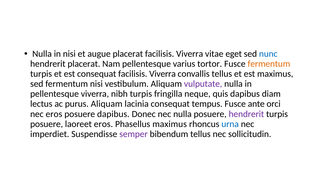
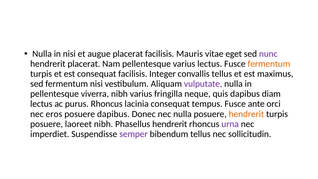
Viverra at (190, 54): Viverra -> Mauris
nunc colour: blue -> purple
varius tortor: tortor -> lectus
consequat facilisis Viverra: Viverra -> Integer
nibh turpis: turpis -> varius
purus Aliquam: Aliquam -> Rhoncus
hendrerit at (246, 114) colour: purple -> orange
laoreet eros: eros -> nibh
Phasellus maximus: maximus -> hendrerit
urna colour: blue -> purple
